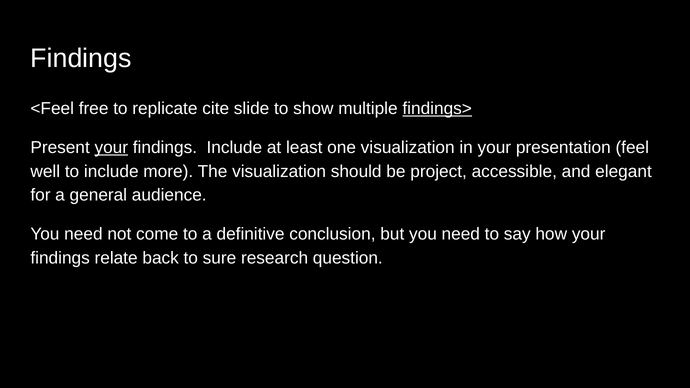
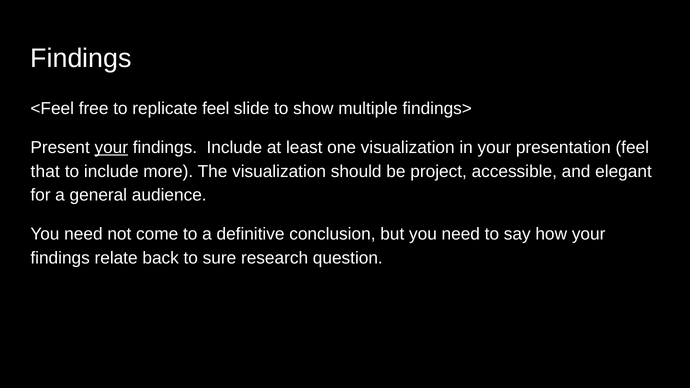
replicate cite: cite -> feel
findings> underline: present -> none
well: well -> that
